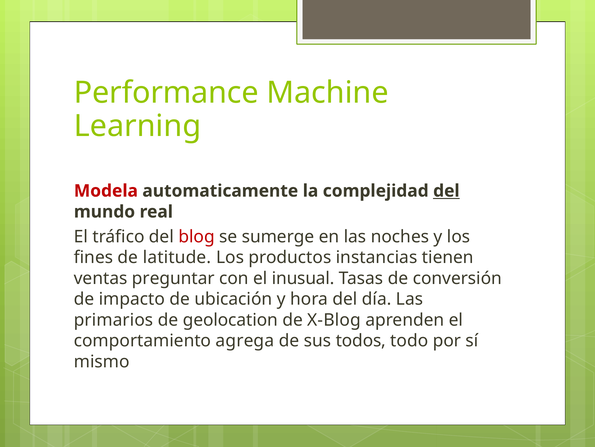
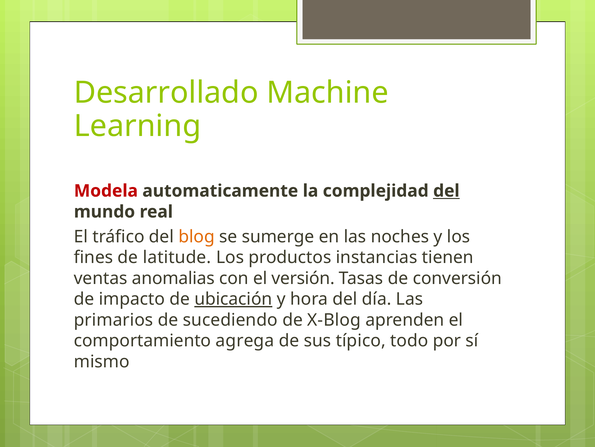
Performance: Performance -> Desarrollado
blog colour: red -> orange
preguntar: preguntar -> anomalias
inusual: inusual -> versión
ubicación underline: none -> present
geolocation: geolocation -> sucediendo
todos: todos -> típico
